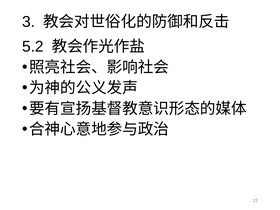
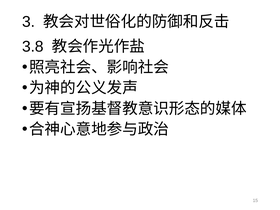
5.2: 5.2 -> 3.8
